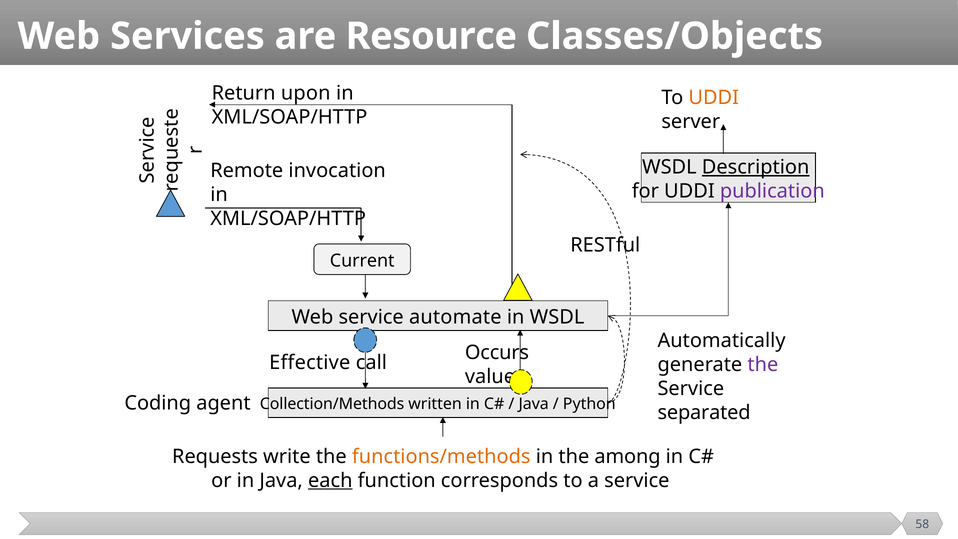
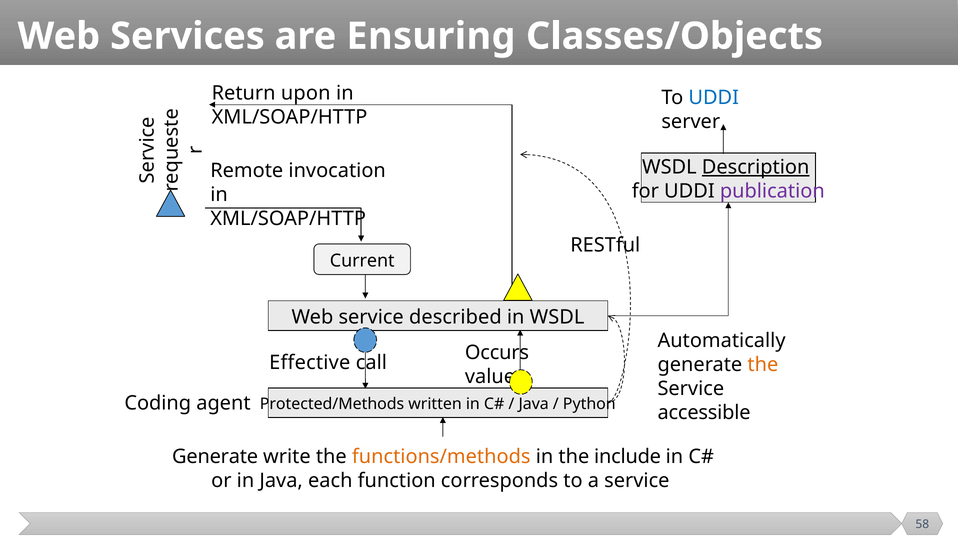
Resource: Resource -> Ensuring
UDDI at (714, 98) colour: orange -> blue
automate: automate -> described
the at (763, 365) colour: purple -> orange
Collection/Methods: Collection/Methods -> Protected/Methods
separated: separated -> accessible
Requests at (215, 456): Requests -> Generate
among: among -> include
each underline: present -> none
